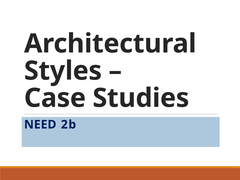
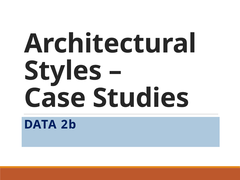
NEED: NEED -> DATA
